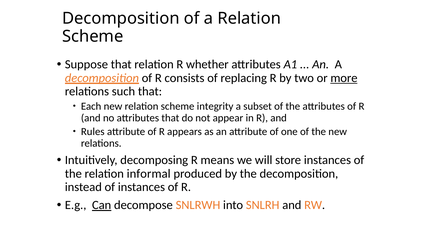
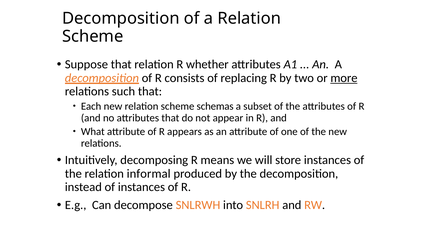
integrity: integrity -> schemas
Rules: Rules -> What
Can underline: present -> none
